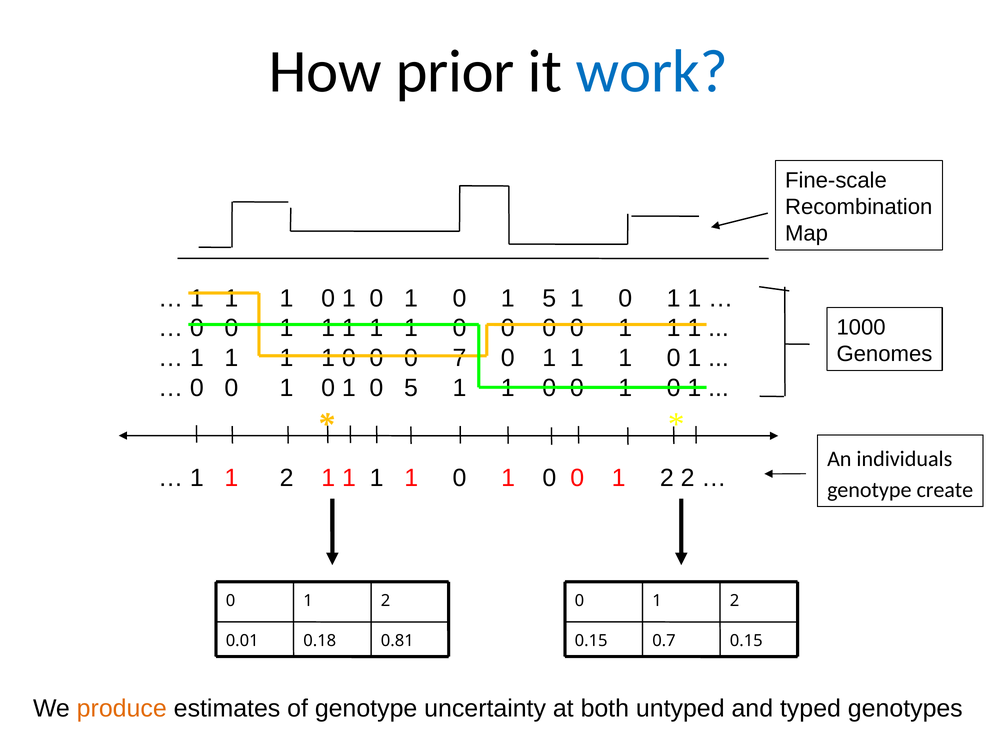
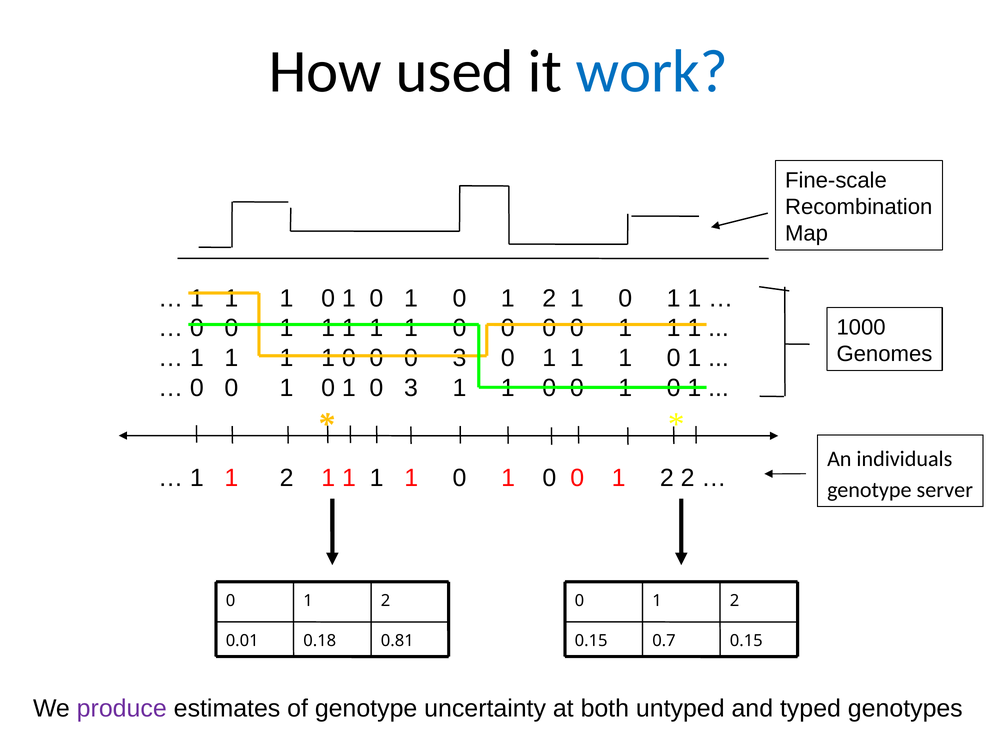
prior: prior -> used
1 0 1 5: 5 -> 2
0 0 7: 7 -> 3
1 0 5: 5 -> 3
create: create -> server
produce colour: orange -> purple
